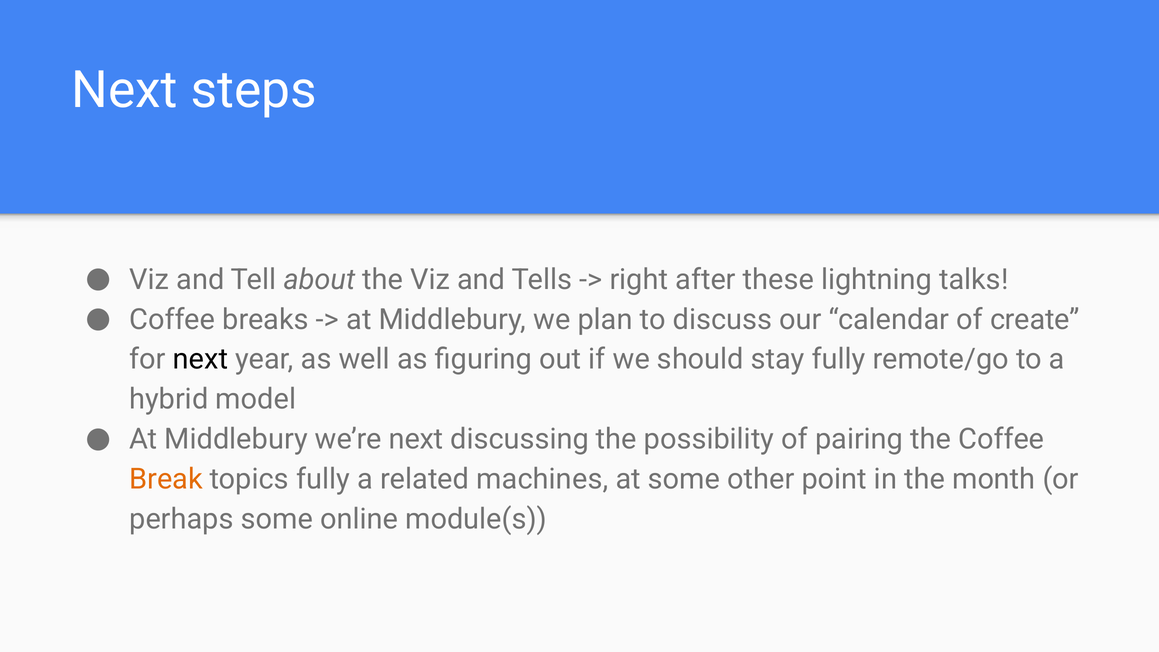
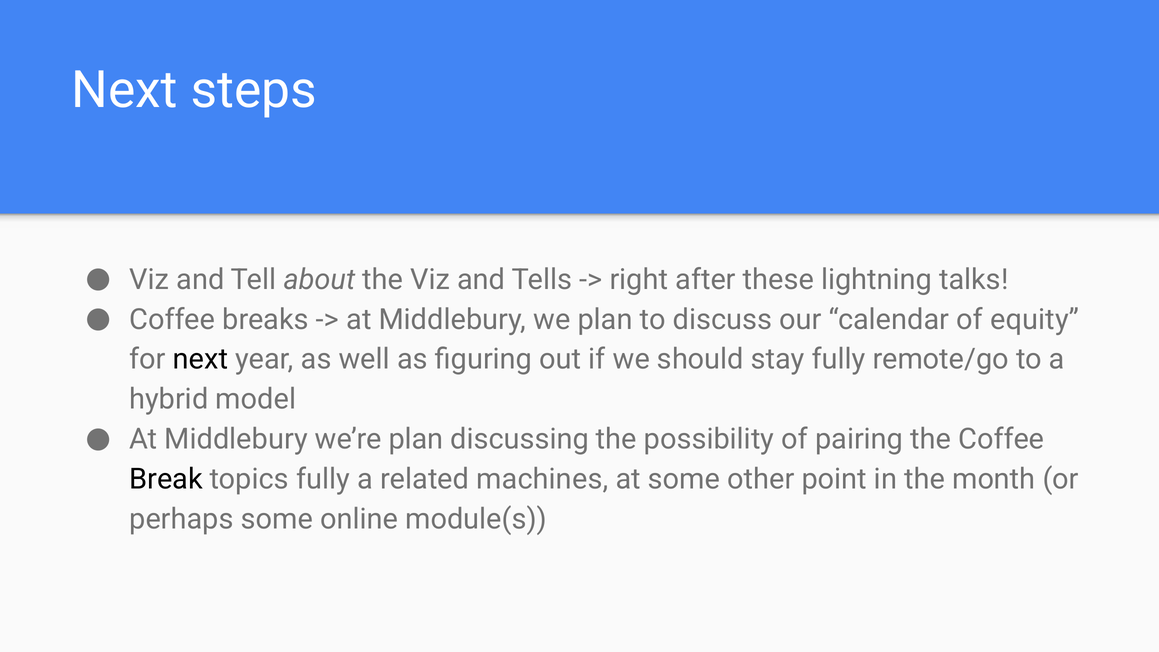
create: create -> equity
we’re next: next -> plan
Break colour: orange -> black
